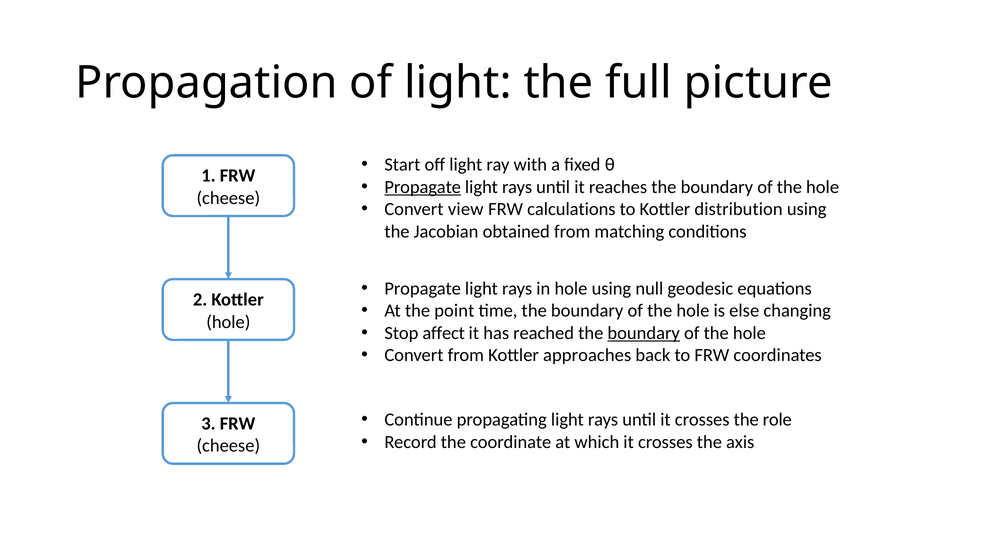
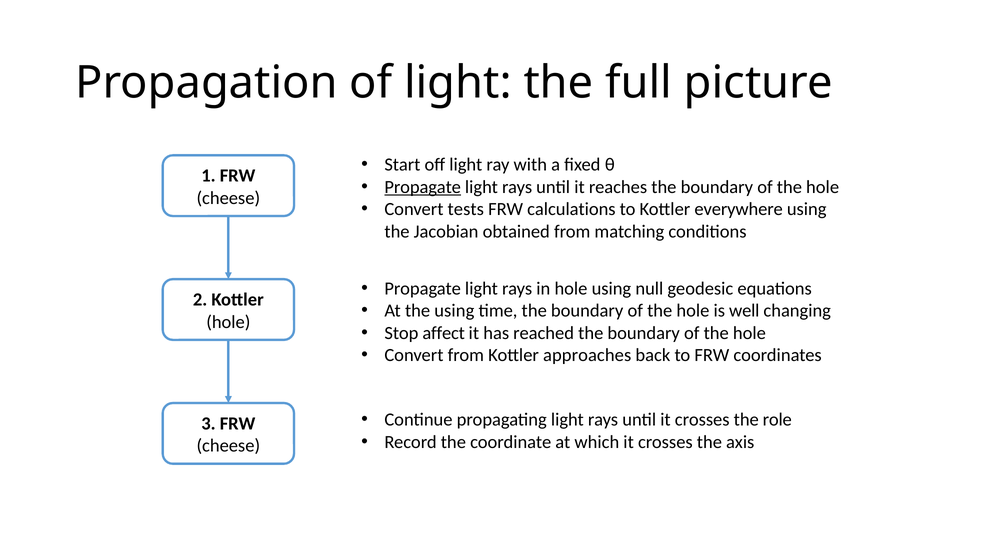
view: view -> tests
distribution: distribution -> everywhere
the point: point -> using
else: else -> well
boundary at (644, 333) underline: present -> none
